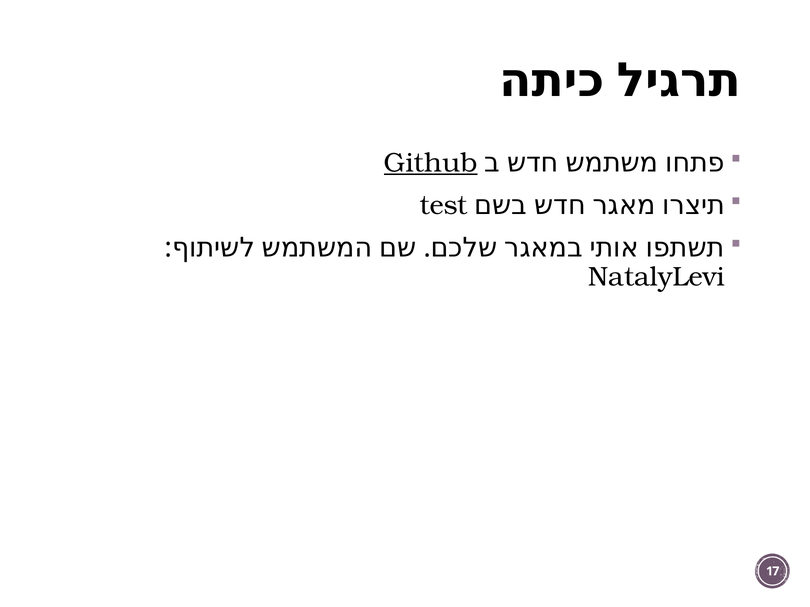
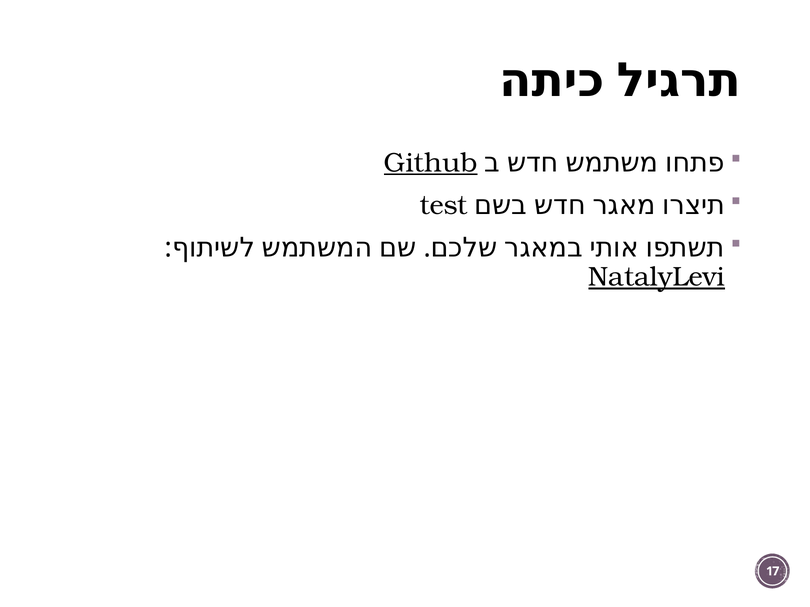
NatalyLevi underline: none -> present
